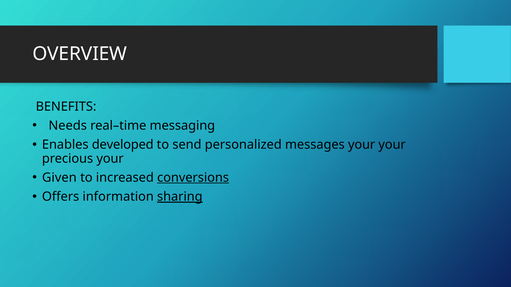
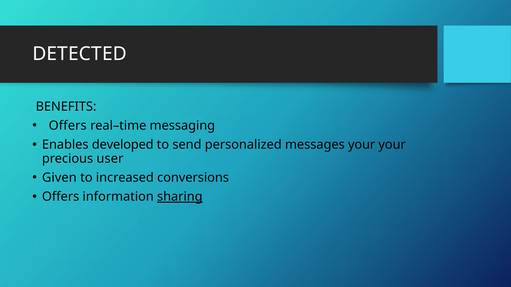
OVERVIEW: OVERVIEW -> DETECTED
Needs at (68, 126): Needs -> Offers
precious your: your -> user
conversions underline: present -> none
